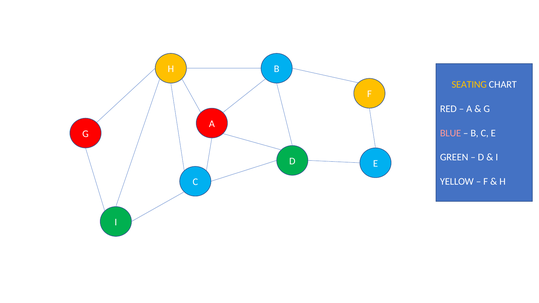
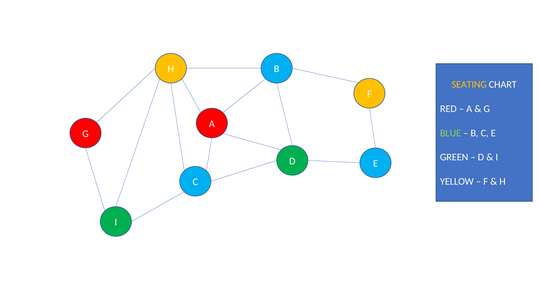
BLUE colour: pink -> light green
